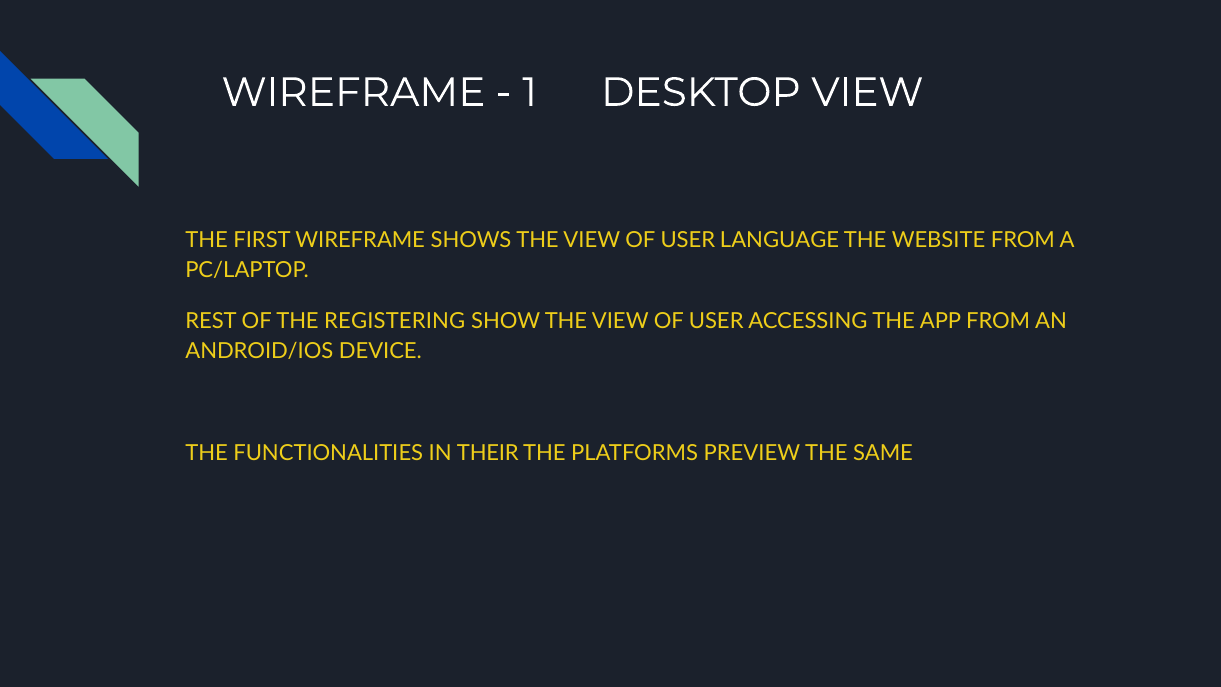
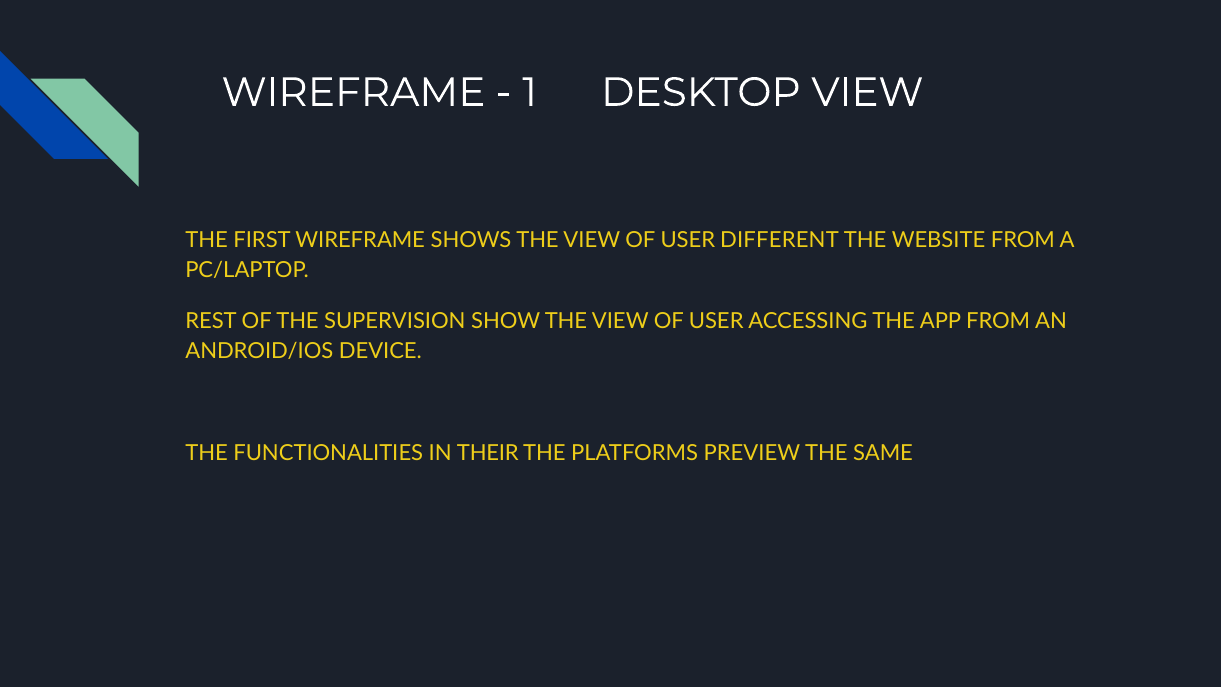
LANGUAGE: LANGUAGE -> DIFFERENT
REGISTERING: REGISTERING -> SUPERVISION
